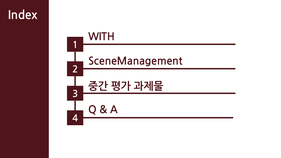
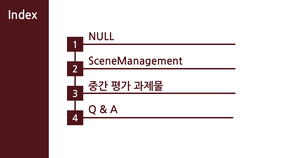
WITH: WITH -> NULL
